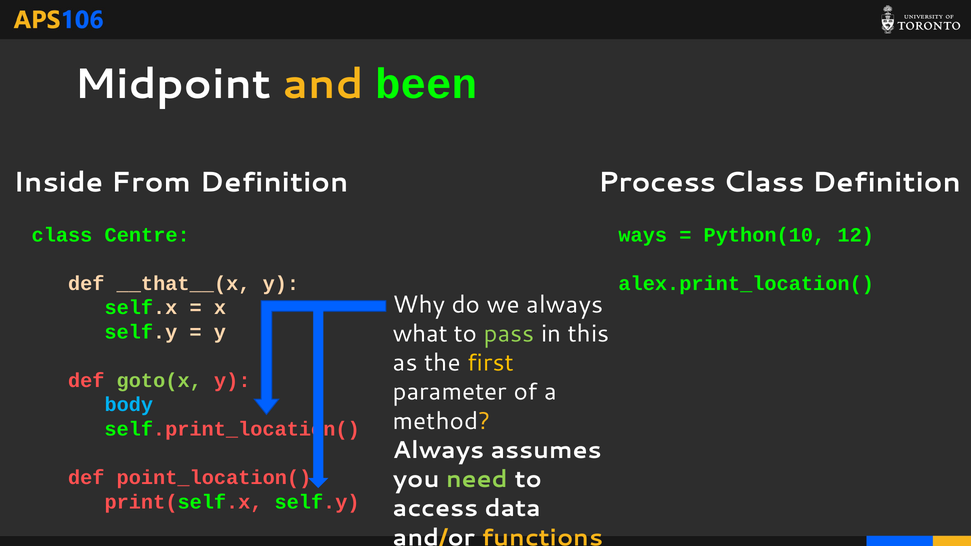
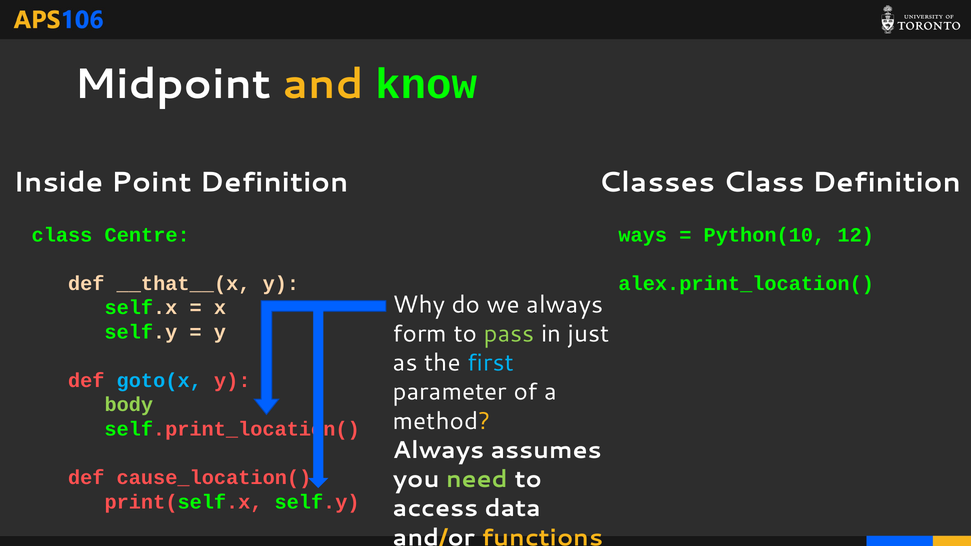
been: been -> know
From: From -> Point
Process: Process -> Classes
what: what -> form
this: this -> just
first colour: yellow -> light blue
goto(x colour: light green -> light blue
body colour: light blue -> light green
point_location(: point_location( -> cause_location(
